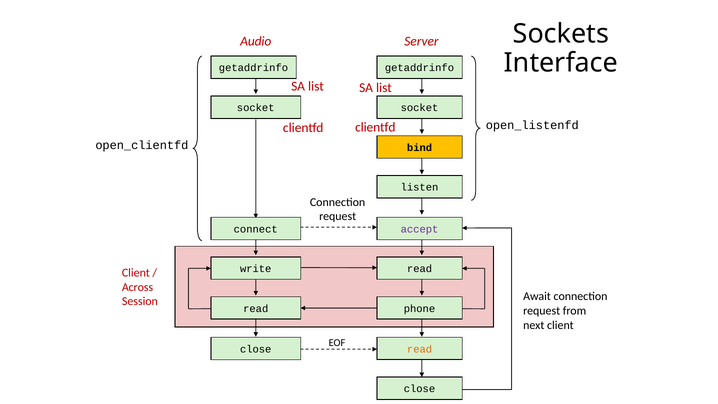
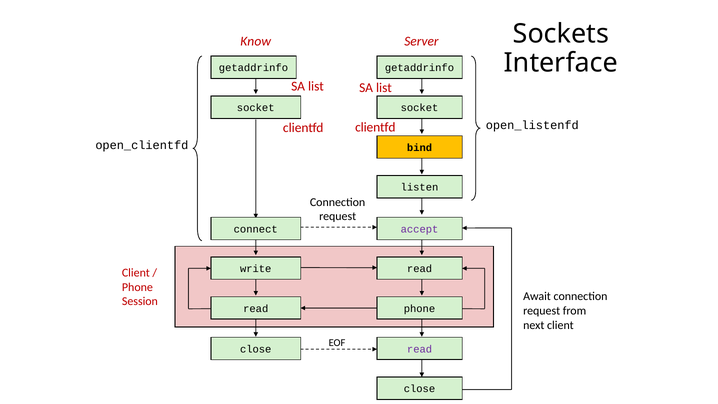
Audio: Audio -> Know
Across at (137, 287): Across -> Phone
read at (420, 349) colour: orange -> purple
